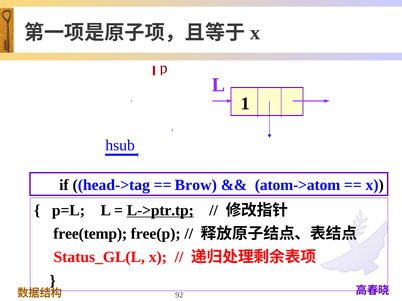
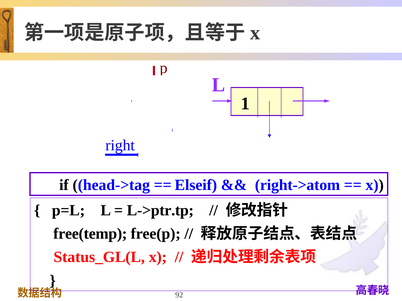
hsub: hsub -> right
Brow: Brow -> Elseif
atom->atom: atom->atom -> right->atom
L->ptr.tp underline: present -> none
